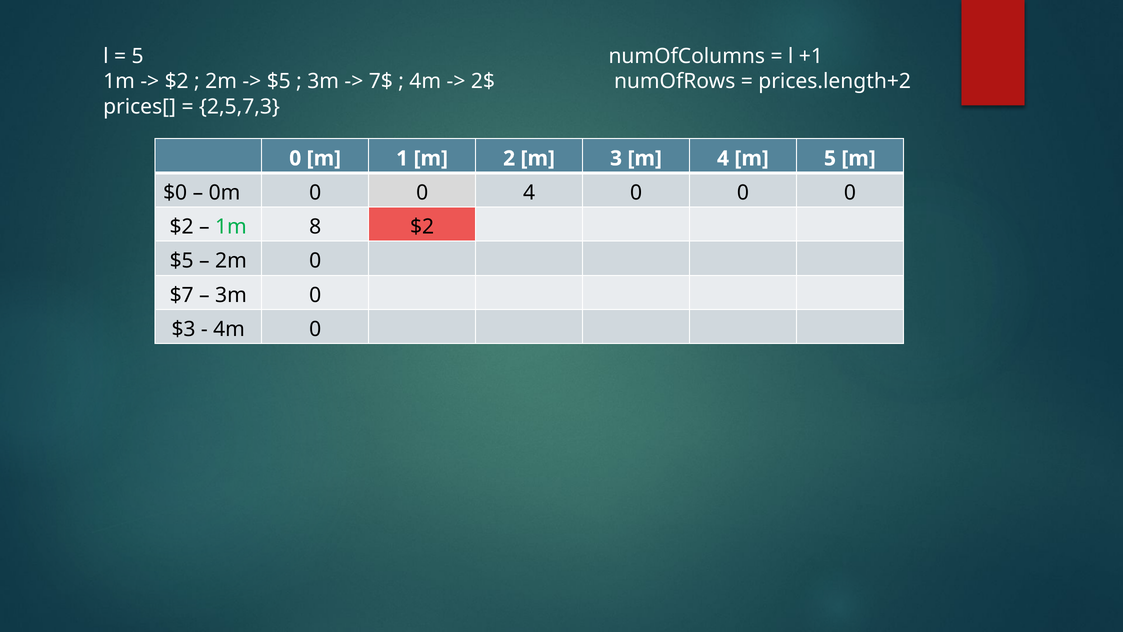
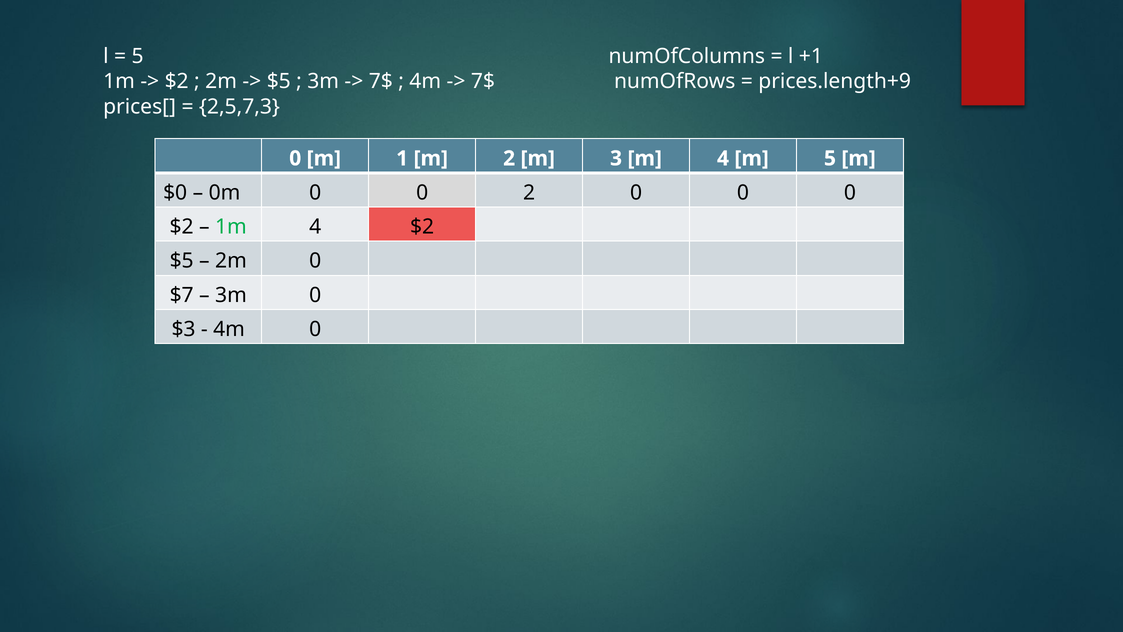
2$ at (483, 81): 2$ -> 7$
prices.length+2: prices.length+2 -> prices.length+9
0 4: 4 -> 2
1m 8: 8 -> 4
